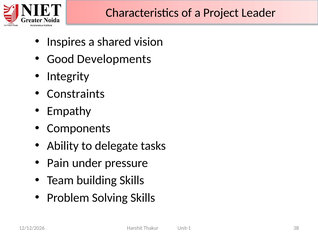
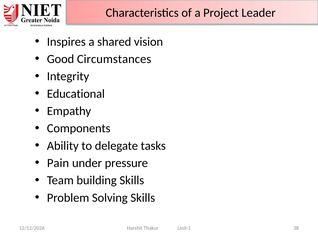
Developments: Developments -> Circumstances
Constraints: Constraints -> Educational
